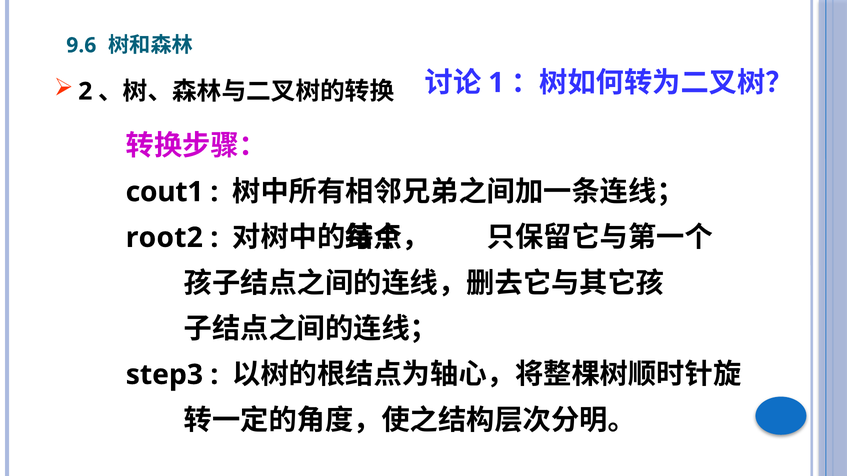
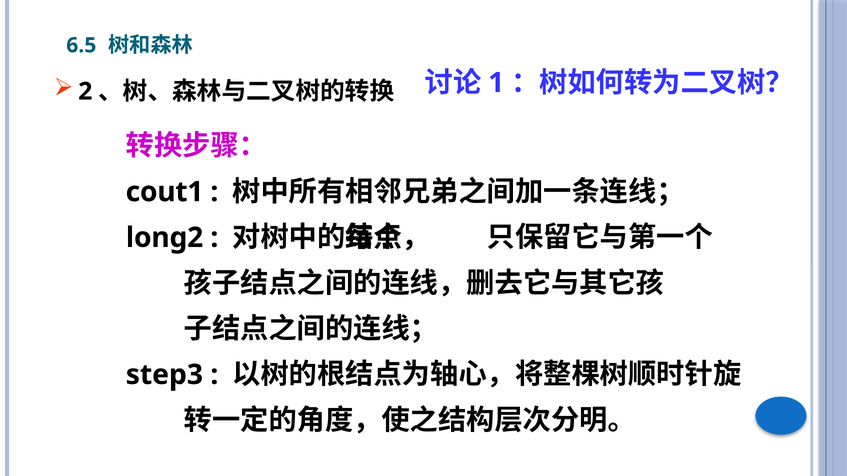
9.6: 9.6 -> 6.5
root2: root2 -> long2
